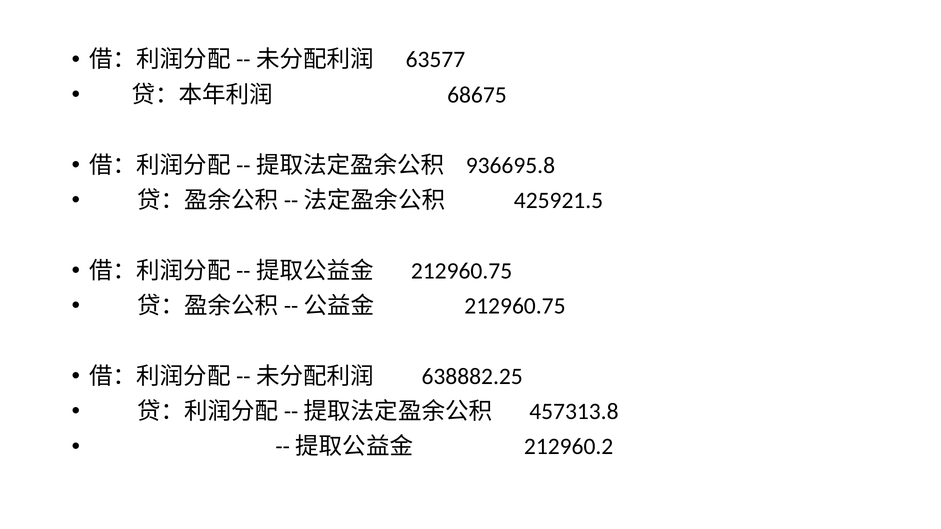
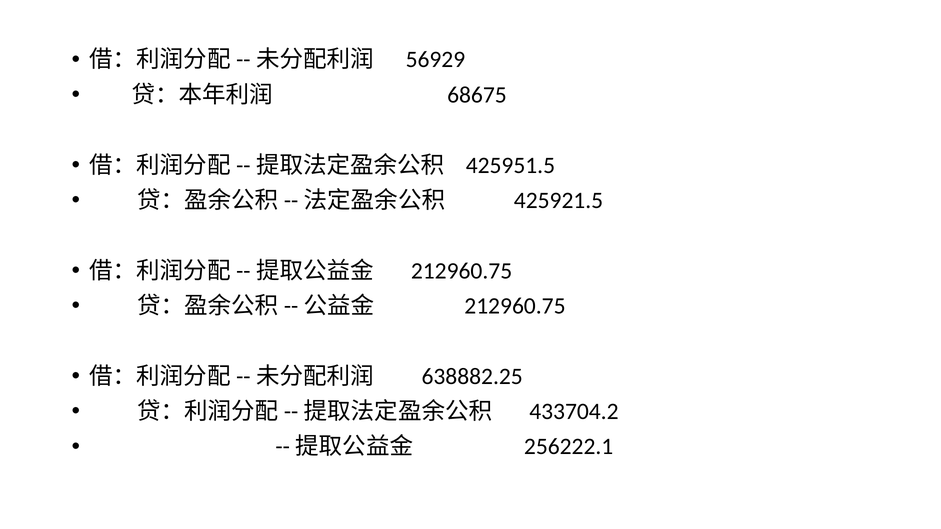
63577: 63577 -> 56929
936695.8: 936695.8 -> 425951.5
457313.8: 457313.8 -> 433704.2
212960.2: 212960.2 -> 256222.1
